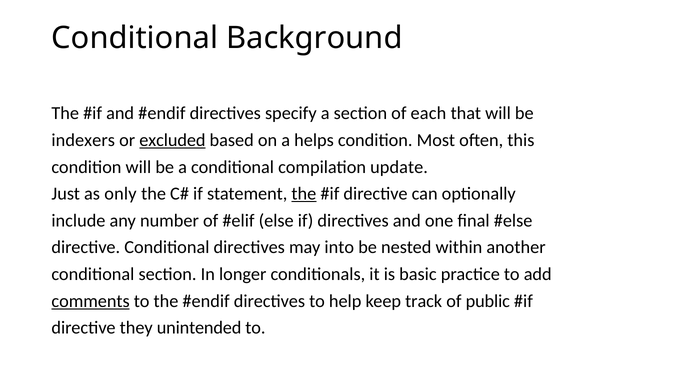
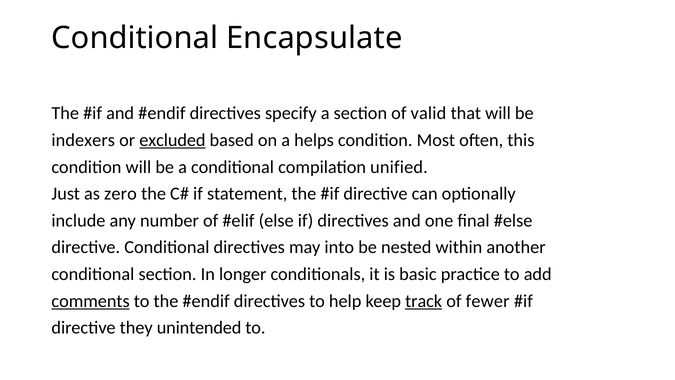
Background: Background -> Encapsulate
each: each -> valid
update: update -> unified
only: only -> zero
the at (304, 194) underline: present -> none
track underline: none -> present
public: public -> fewer
